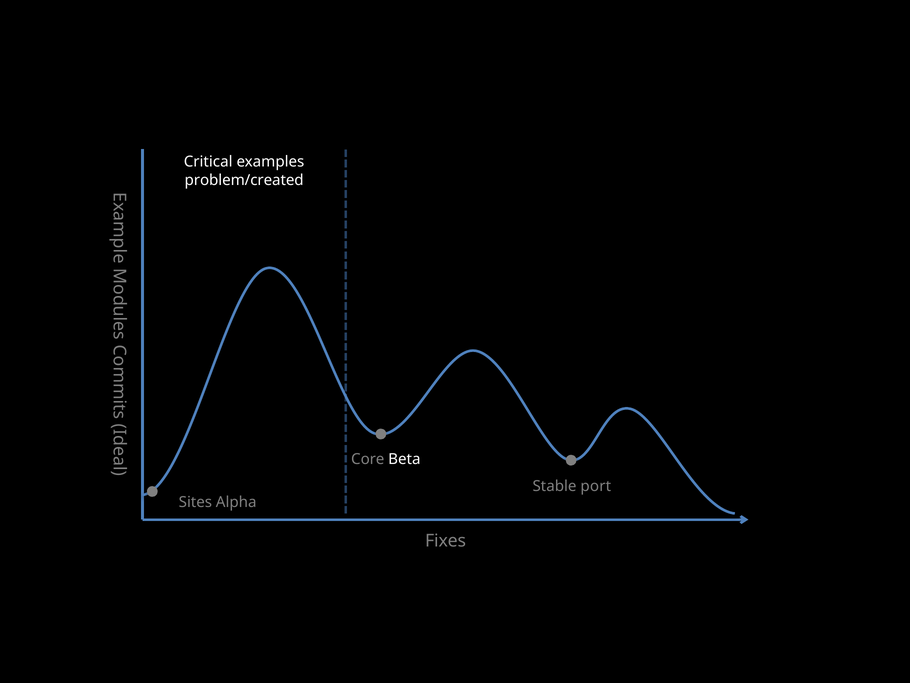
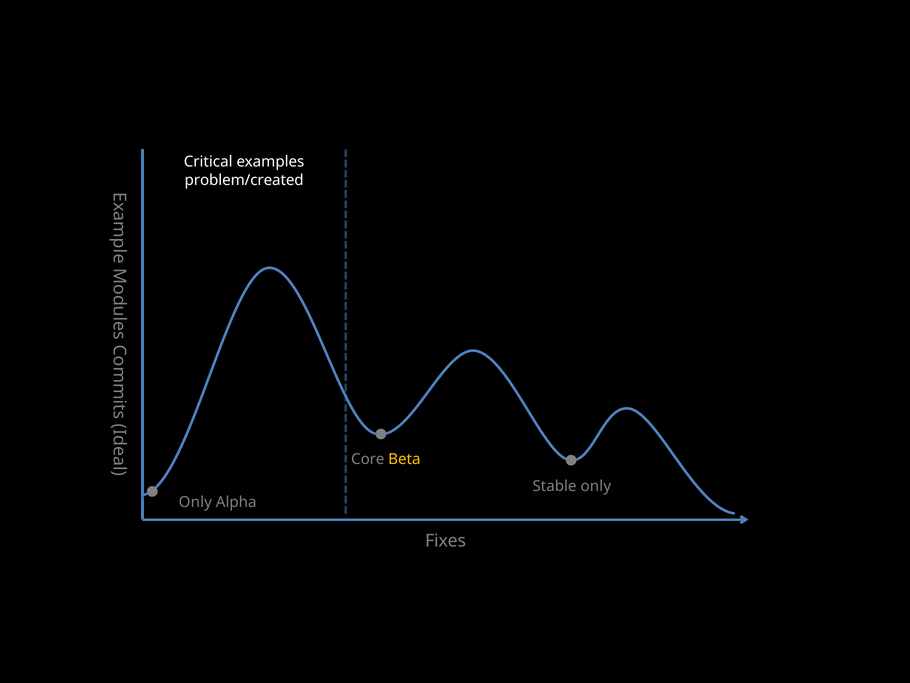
Beta colour: white -> yellow
Stable port: port -> only
Sites at (195, 502): Sites -> Only
